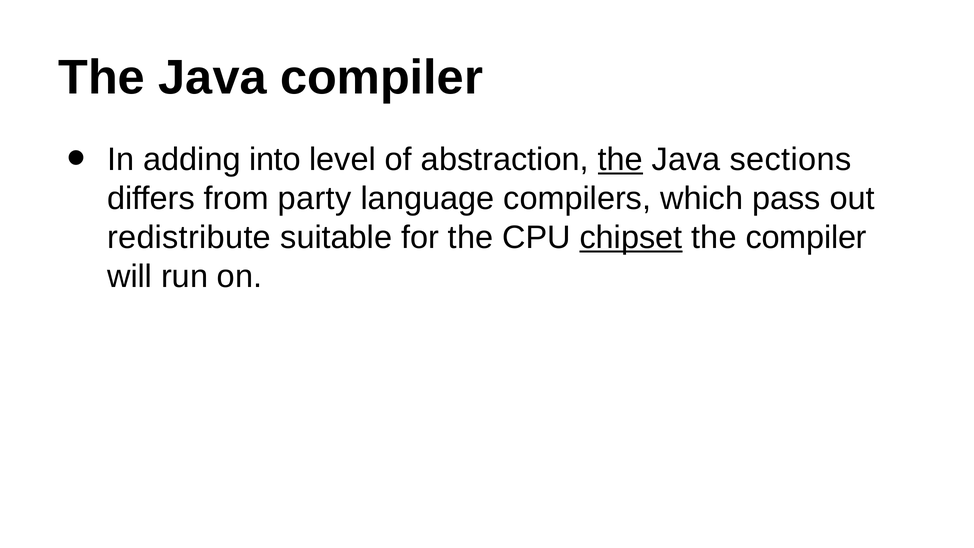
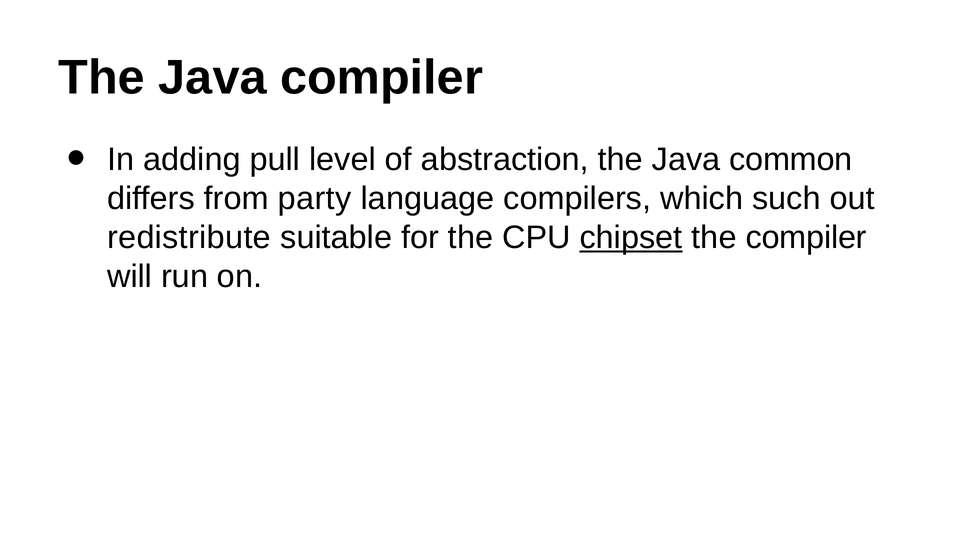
into: into -> pull
the at (620, 159) underline: present -> none
sections: sections -> common
pass: pass -> such
